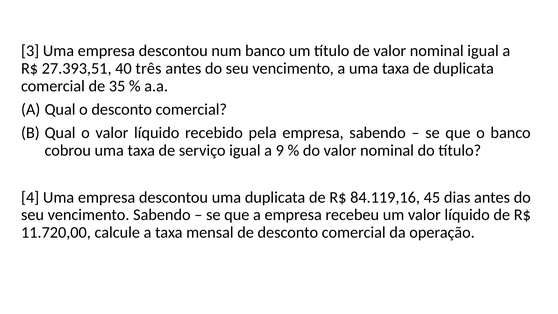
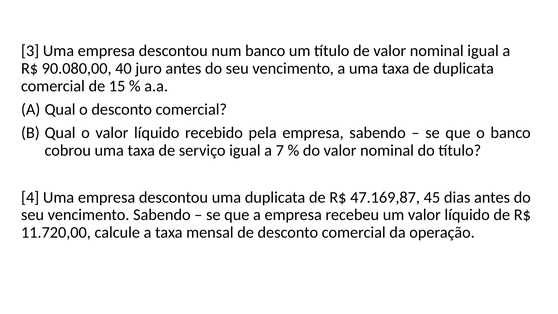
27.393,51: 27.393,51 -> 90.080,00
três: três -> juro
35: 35 -> 15
9: 9 -> 7
84.119,16: 84.119,16 -> 47.169,87
